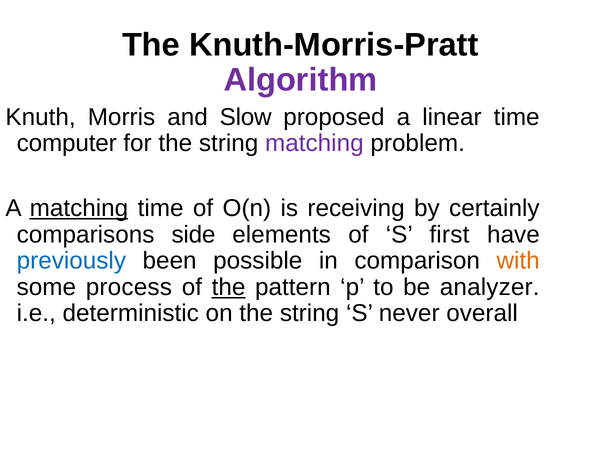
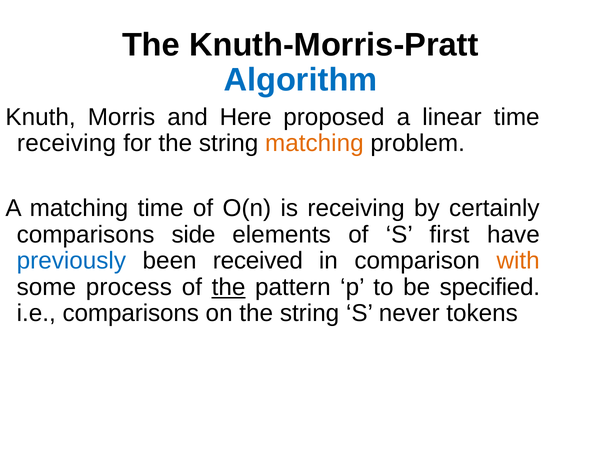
Algorithm colour: purple -> blue
Slow: Slow -> Here
computer at (67, 143): computer -> receiving
matching at (314, 143) colour: purple -> orange
matching at (79, 208) underline: present -> none
possible: possible -> received
analyzer: analyzer -> specified
i.e deterministic: deterministic -> comparisons
overall: overall -> tokens
